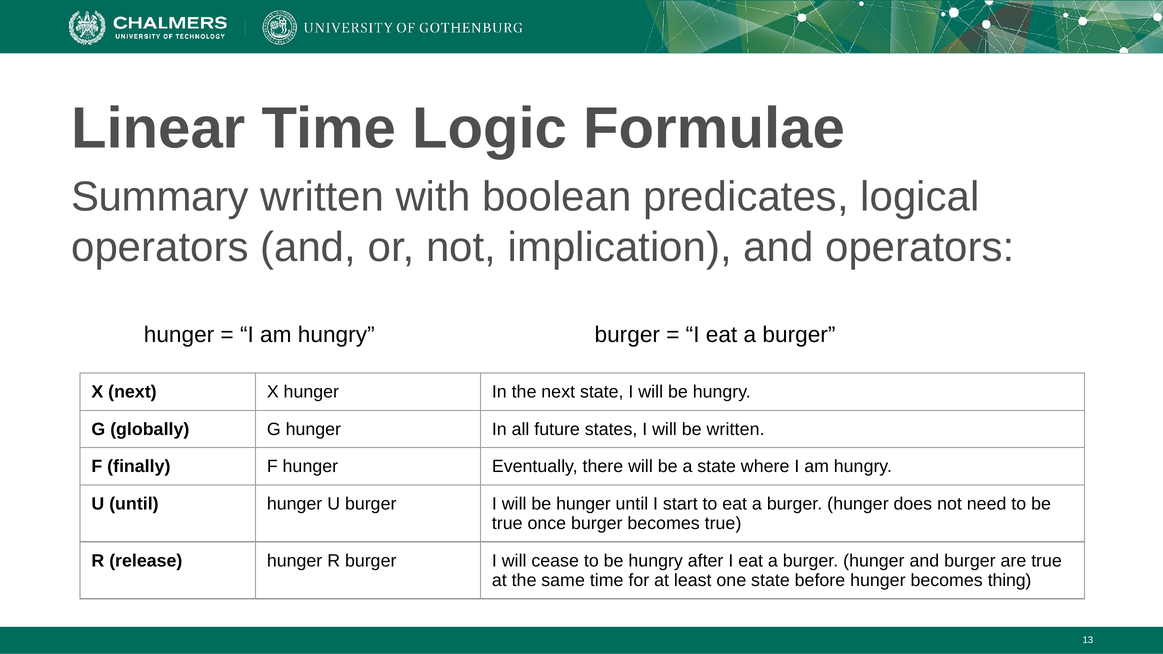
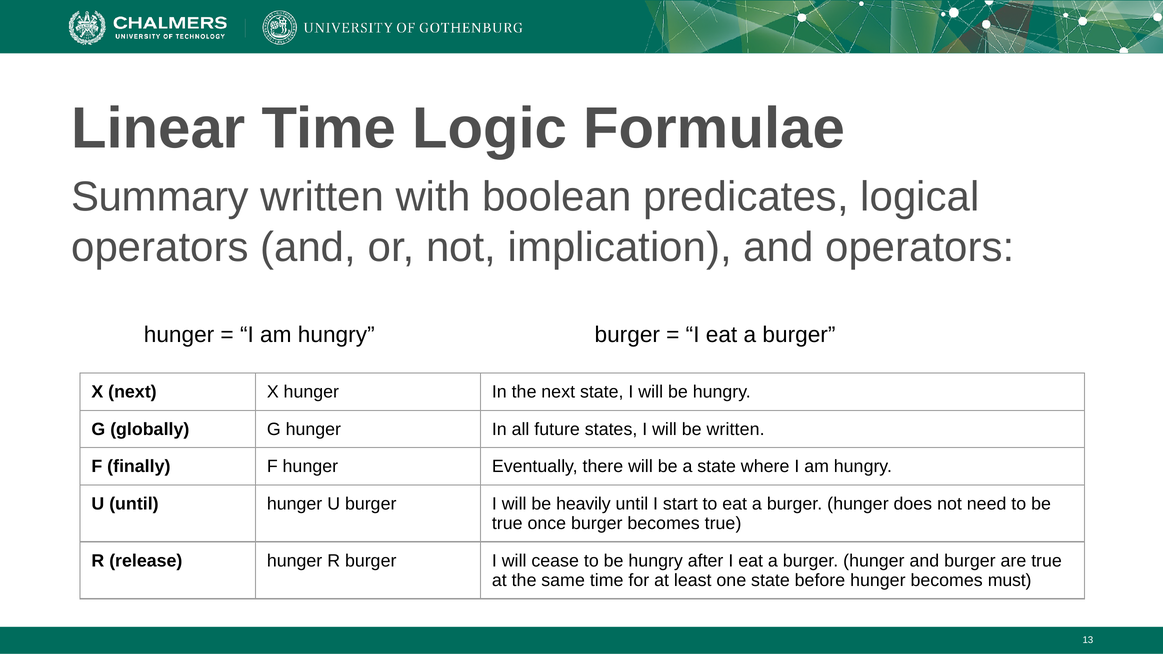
be hunger: hunger -> heavily
thing: thing -> must
